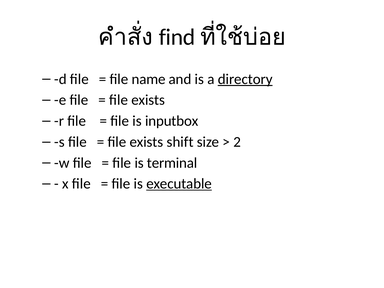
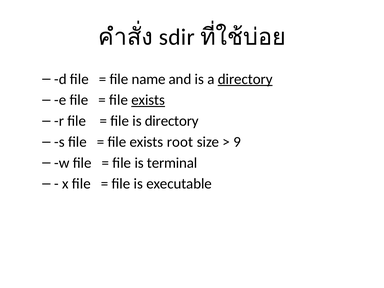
find: find -> sdir
exists at (148, 100) underline: none -> present
is inputbox: inputbox -> directory
shift: shift -> root
2: 2 -> 9
executable underline: present -> none
